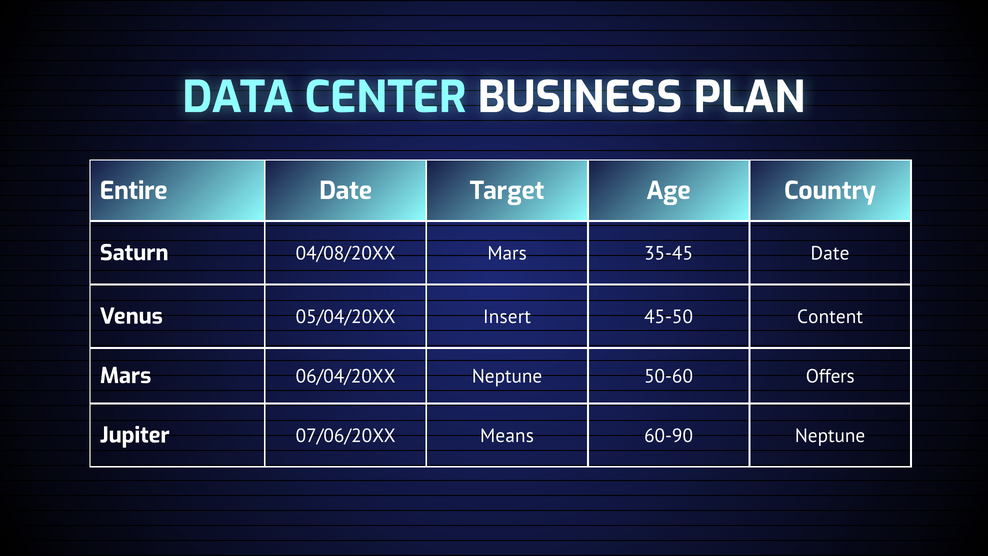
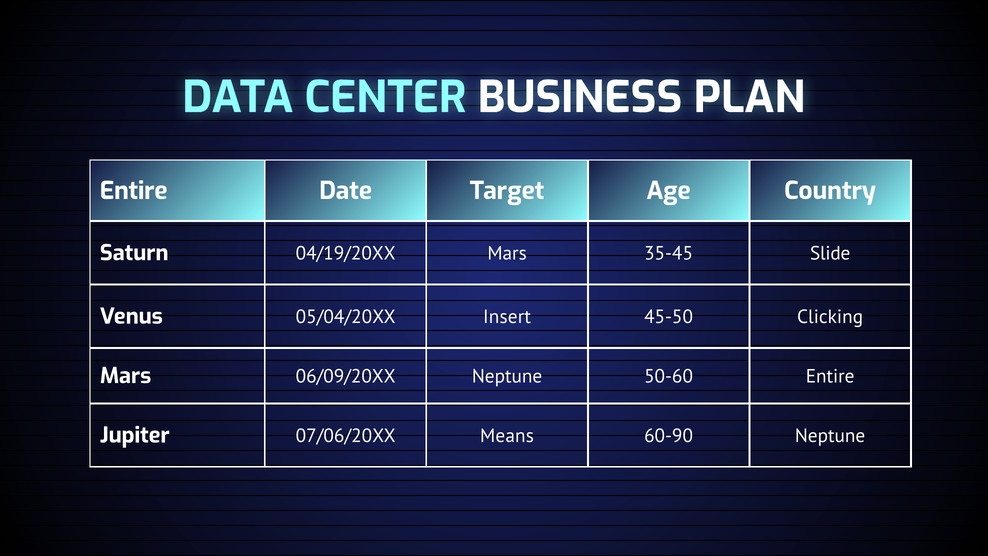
04/08/20XX: 04/08/20XX -> 04/19/20XX
35-45 Date: Date -> Slide
Content: Content -> Clicking
06/04/20XX: 06/04/20XX -> 06/09/20XX
50-60 Offers: Offers -> Entire
